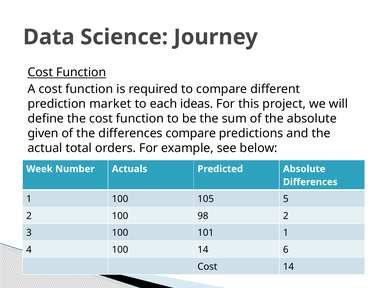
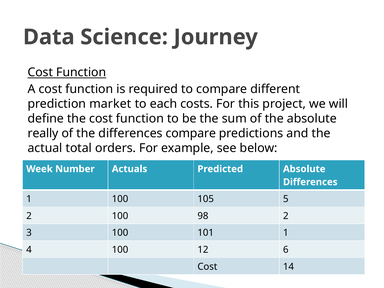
ideas: ideas -> costs
given: given -> really
100 14: 14 -> 12
